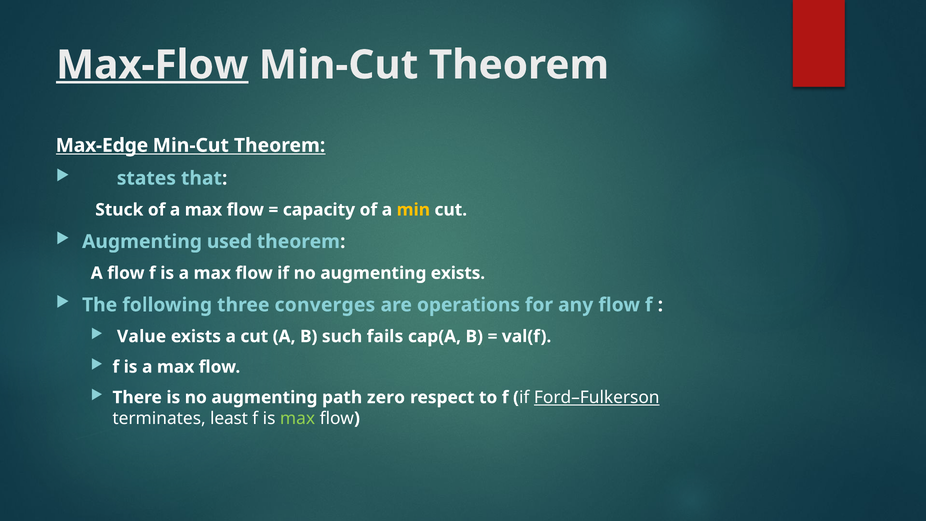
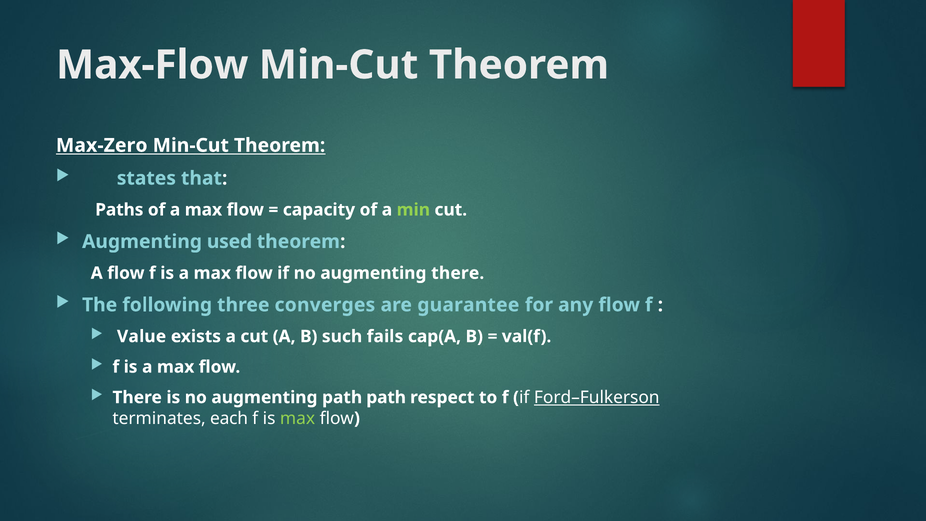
Max-Flow underline: present -> none
Max-Edge: Max-Edge -> Max-Zero
Stuck: Stuck -> Paths
min colour: yellow -> light green
augmenting exists: exists -> there
operations: operations -> guarantee
path zero: zero -> path
least: least -> each
